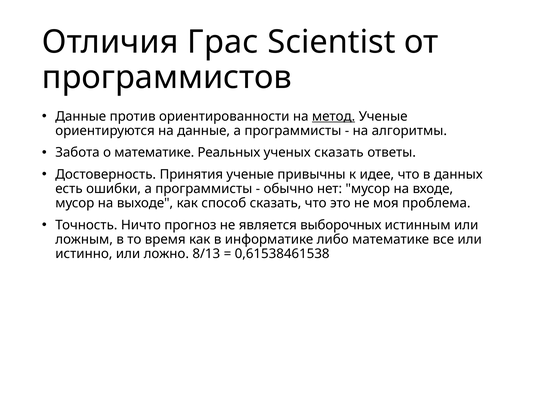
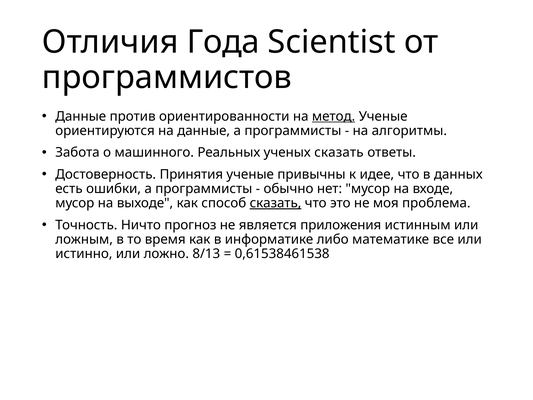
Грас: Грас -> Года
о математике: математике -> машинного
сказать at (276, 203) underline: none -> present
выборочных: выборочных -> приложения
